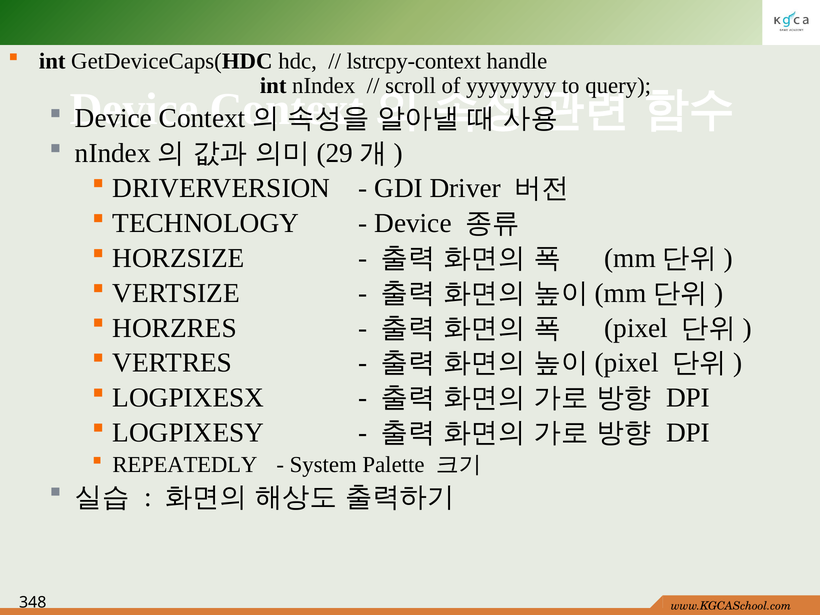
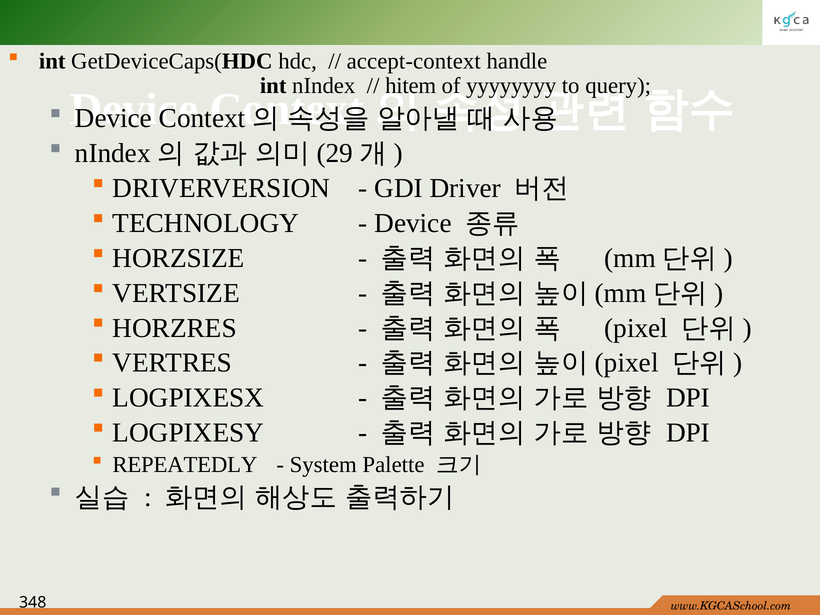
lstrcpy-context: lstrcpy-context -> accept-context
scroll: scroll -> hitem
